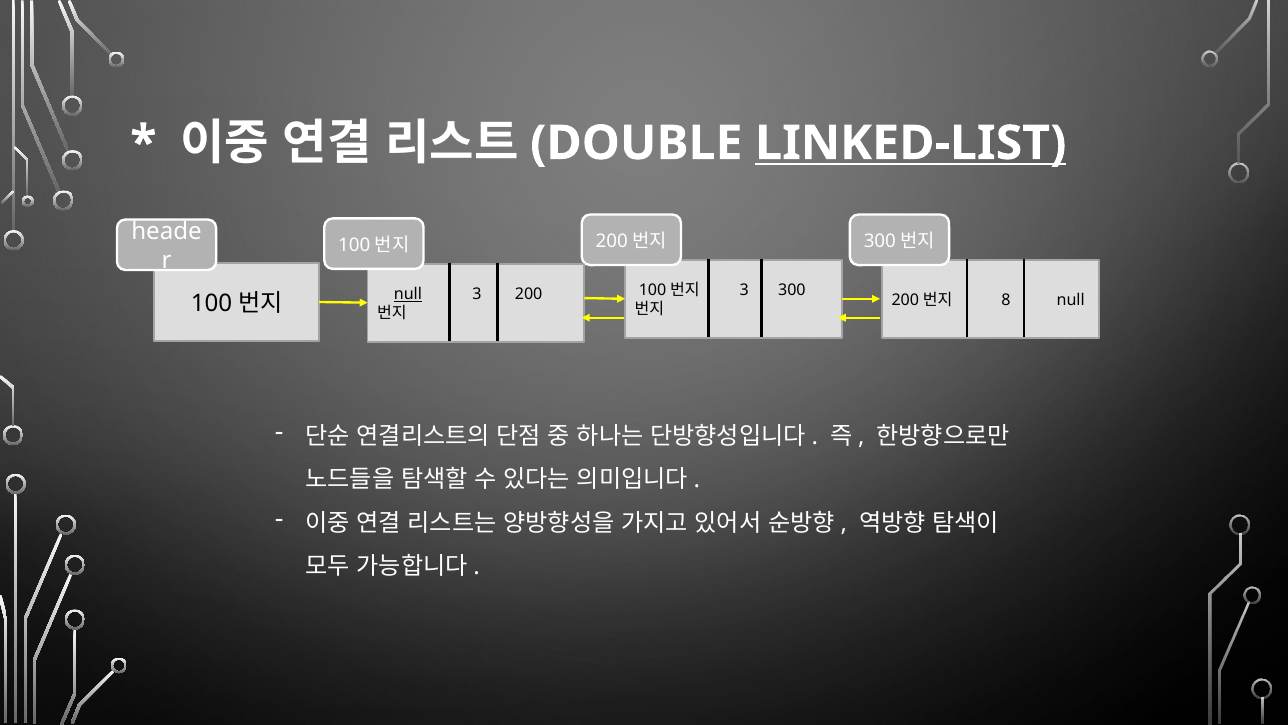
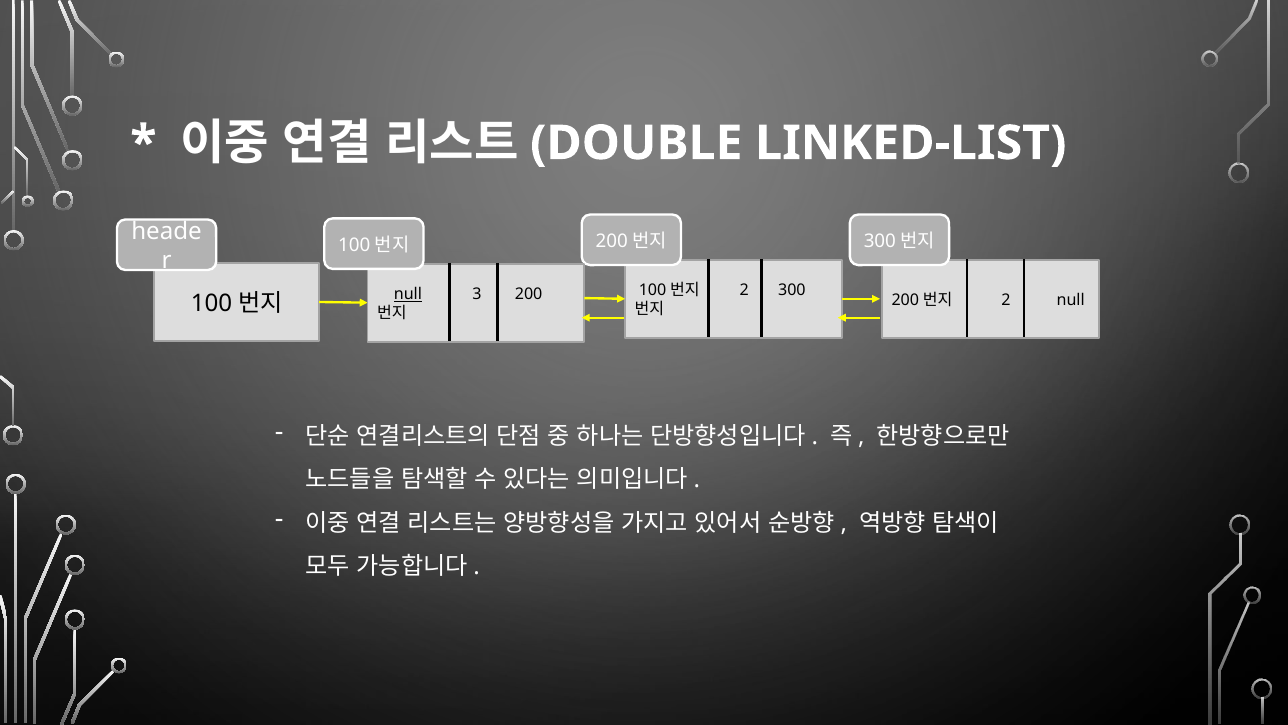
LINKED-LIST underline: present -> none
3 at (744, 290): 3 -> 2
8 at (1006, 300): 8 -> 2
